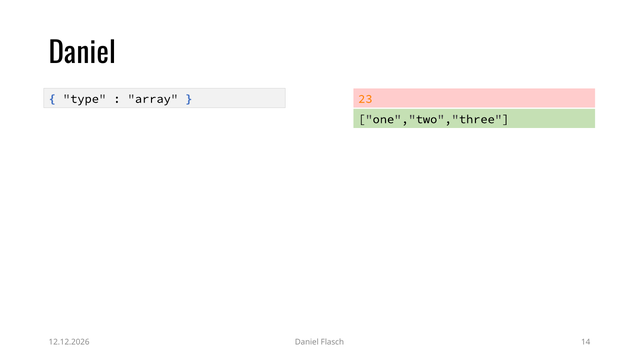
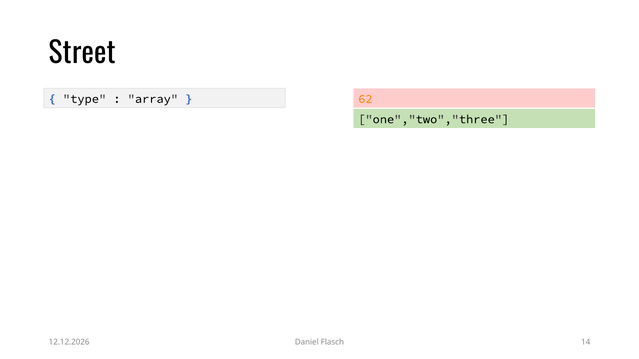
Daniel at (82, 54): Daniel -> Street
23: 23 -> 62
